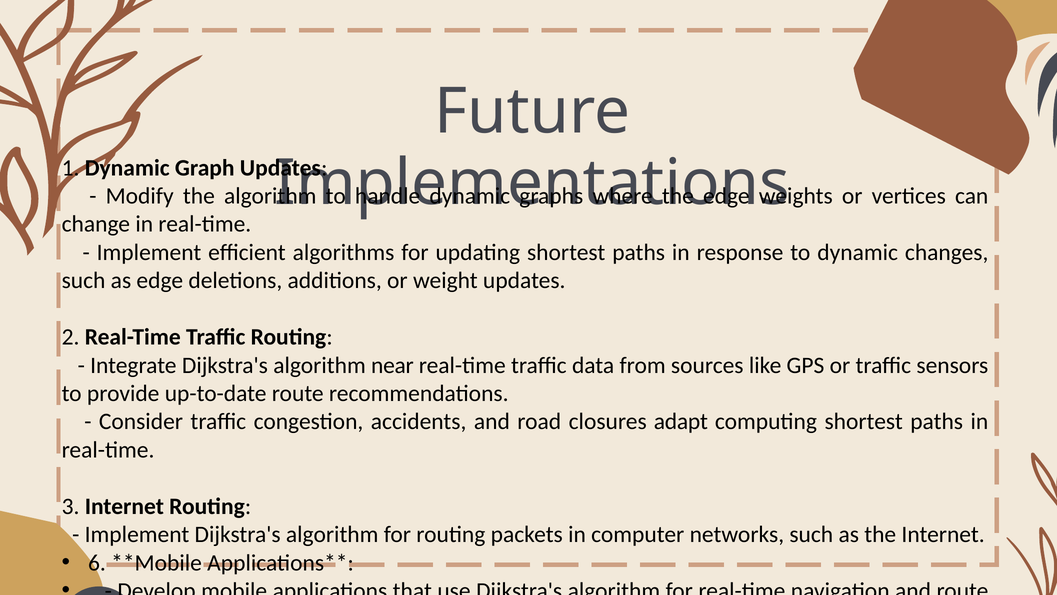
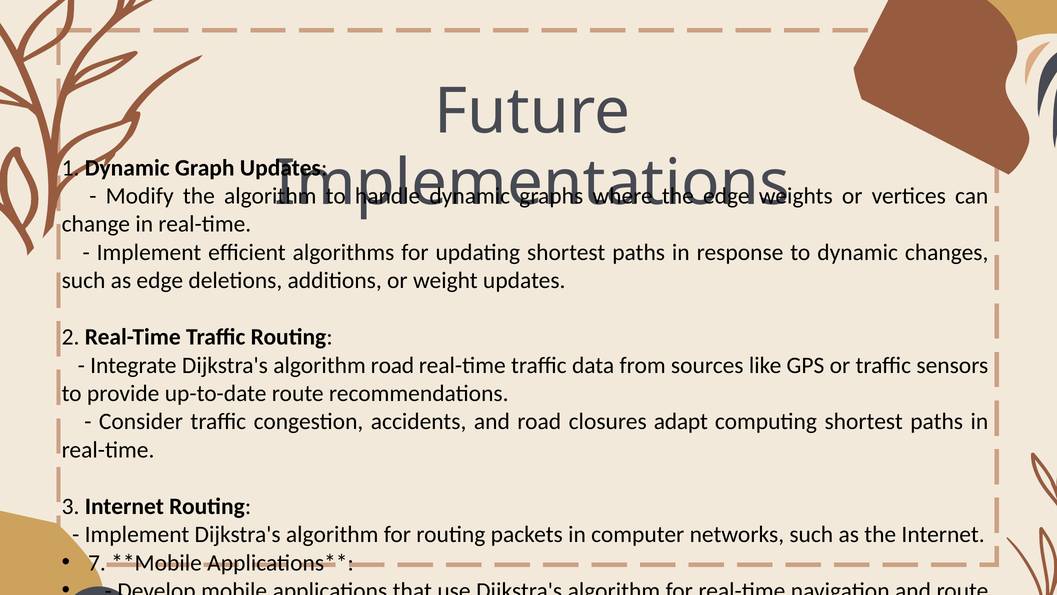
algorithm near: near -> road
6 at (97, 562): 6 -> 7
